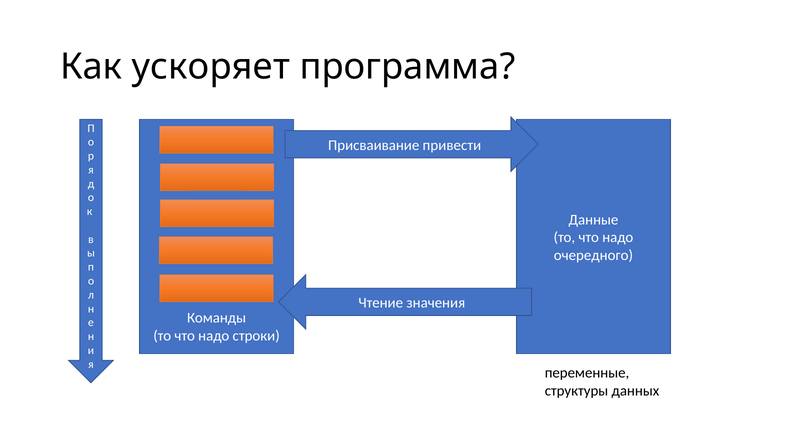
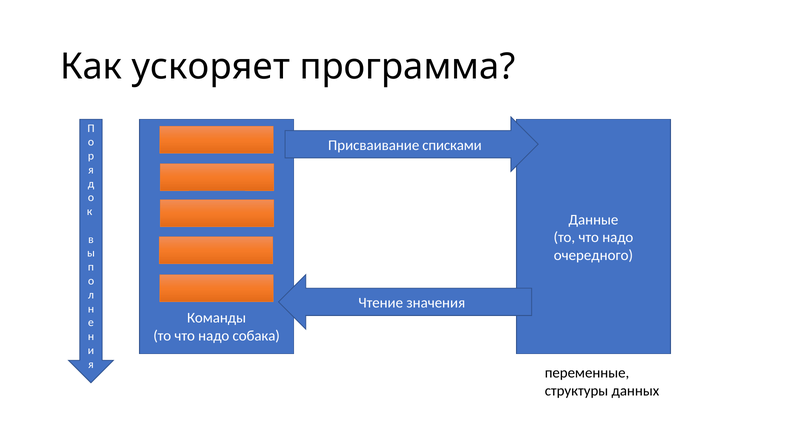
привести: привести -> списками
строки: строки -> собака
